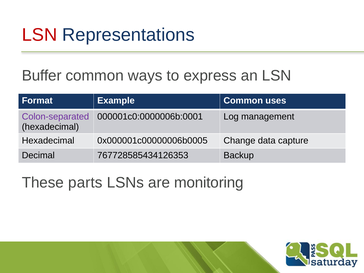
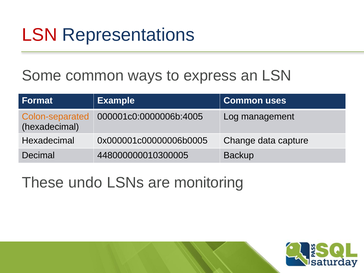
Buffer: Buffer -> Some
Colon-separated colour: purple -> orange
000001c0:0000006b:0001: 000001c0:0000006b:0001 -> 000001c0:0000006b:4005
767728585434126353: 767728585434126353 -> 448000000010300005
parts: parts -> undo
